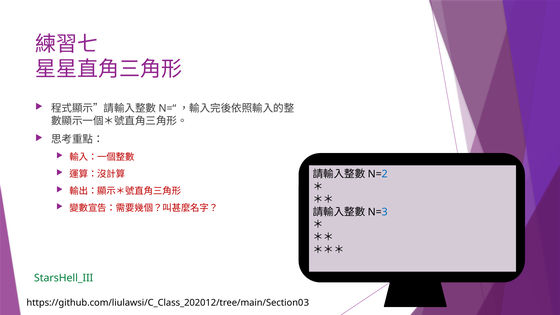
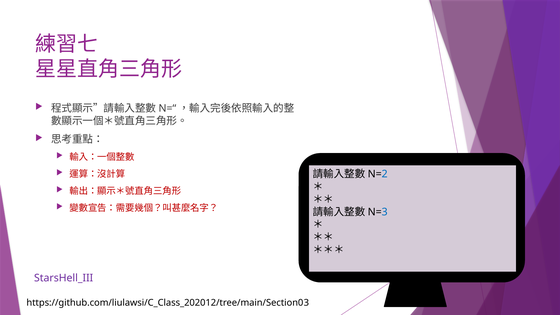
StarsHell_III colour: green -> purple
